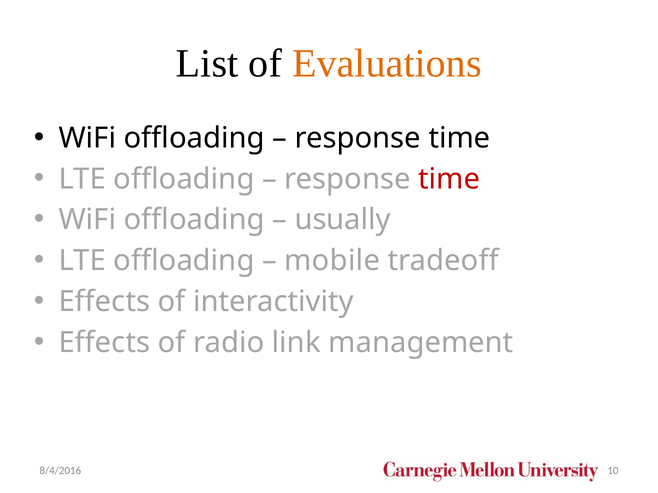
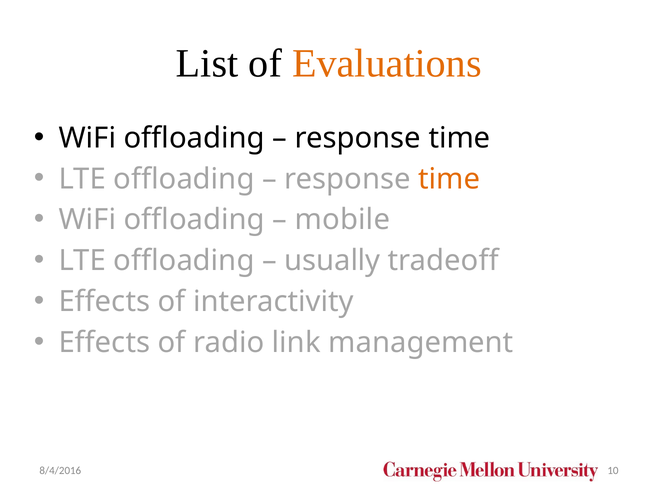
time at (449, 179) colour: red -> orange
usually: usually -> mobile
mobile: mobile -> usually
